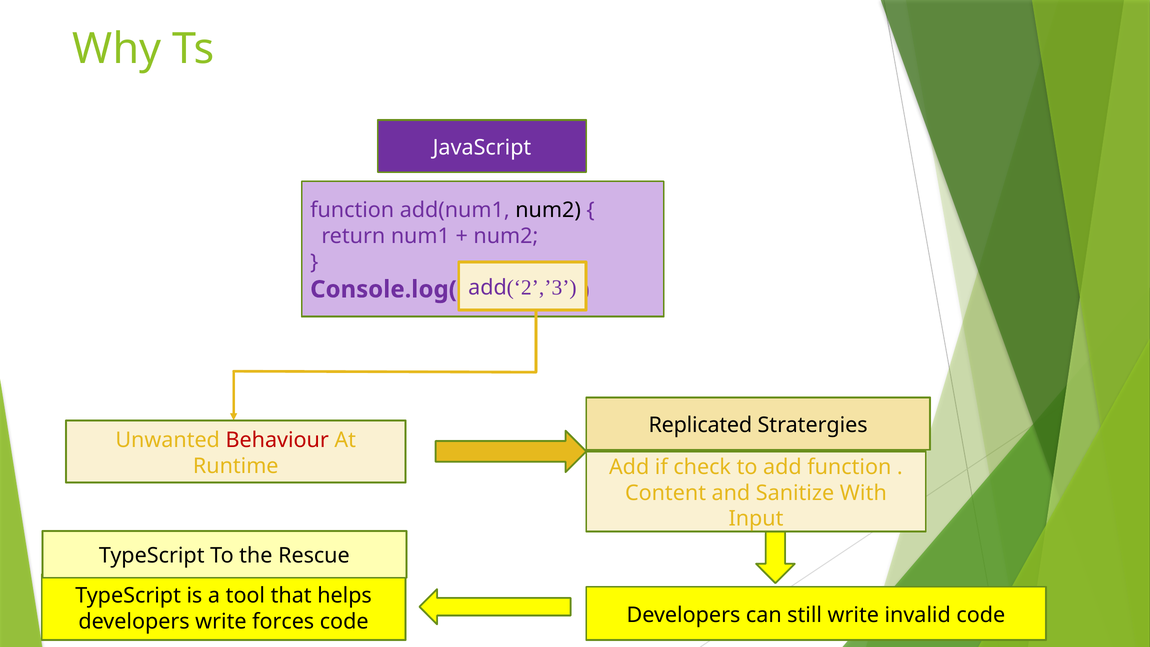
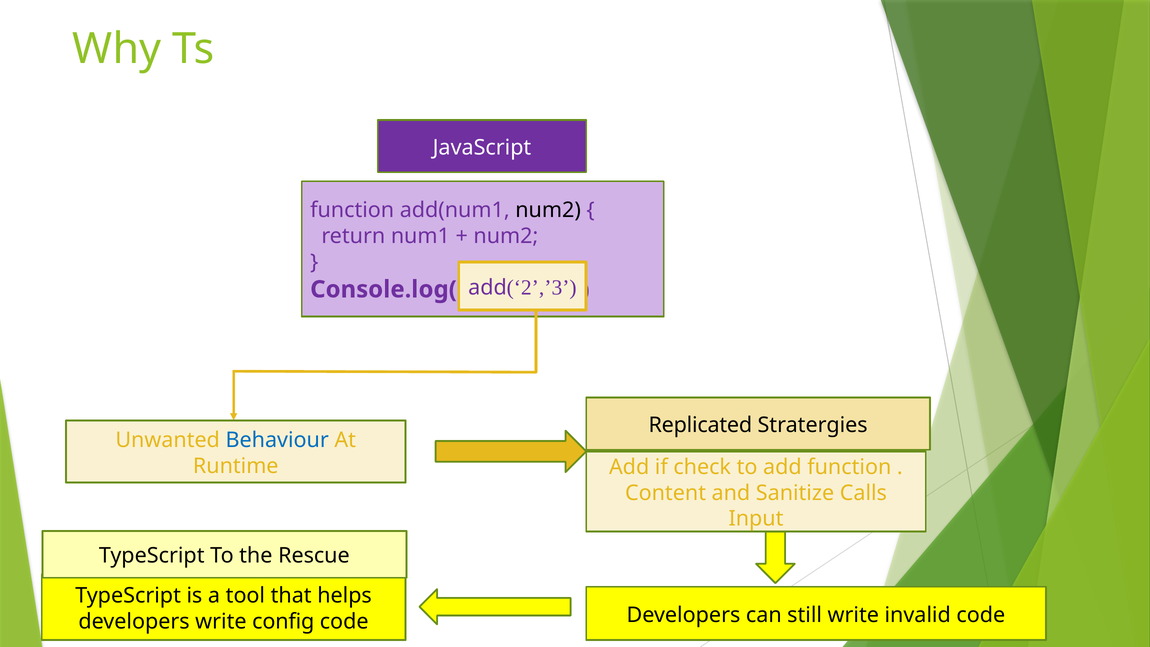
Behaviour colour: red -> blue
With: With -> Calls
forces: forces -> config
